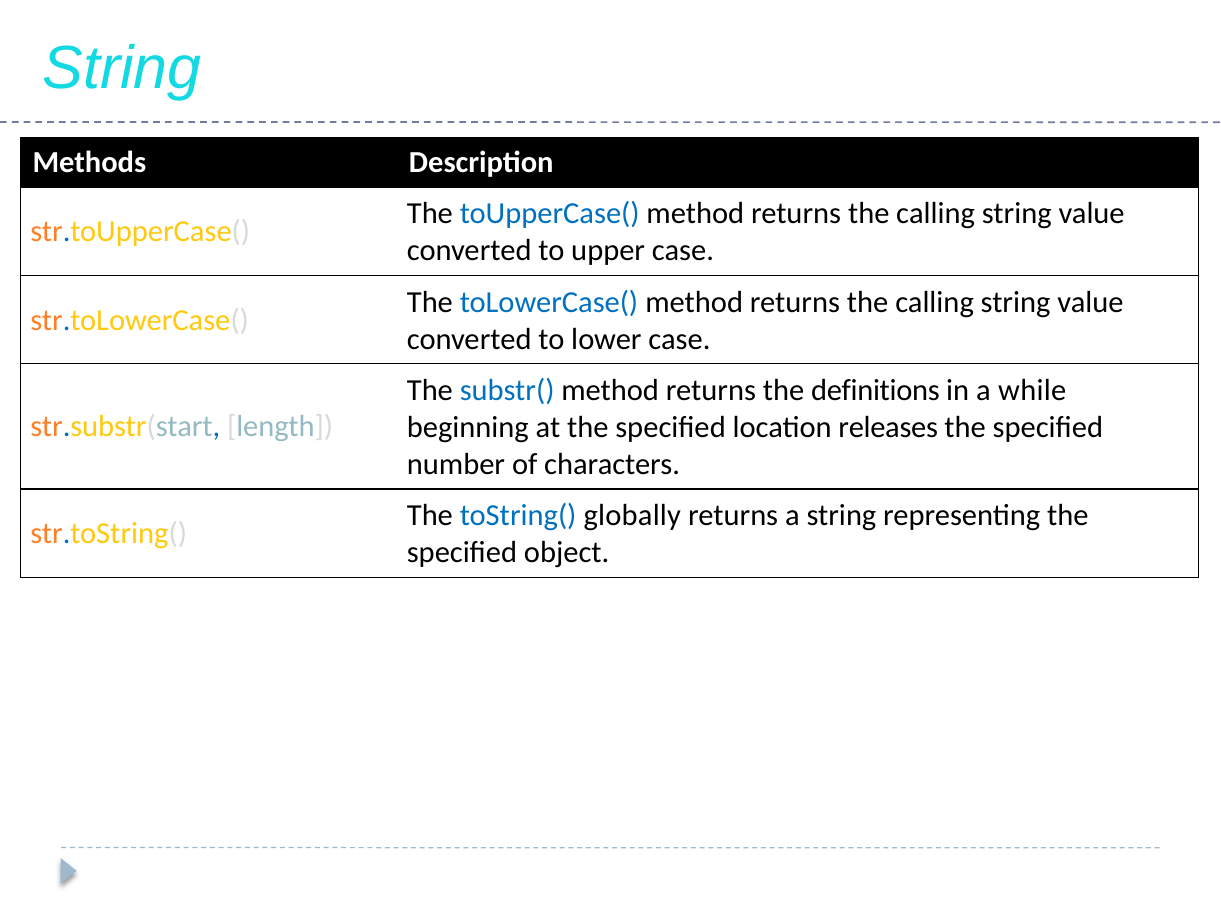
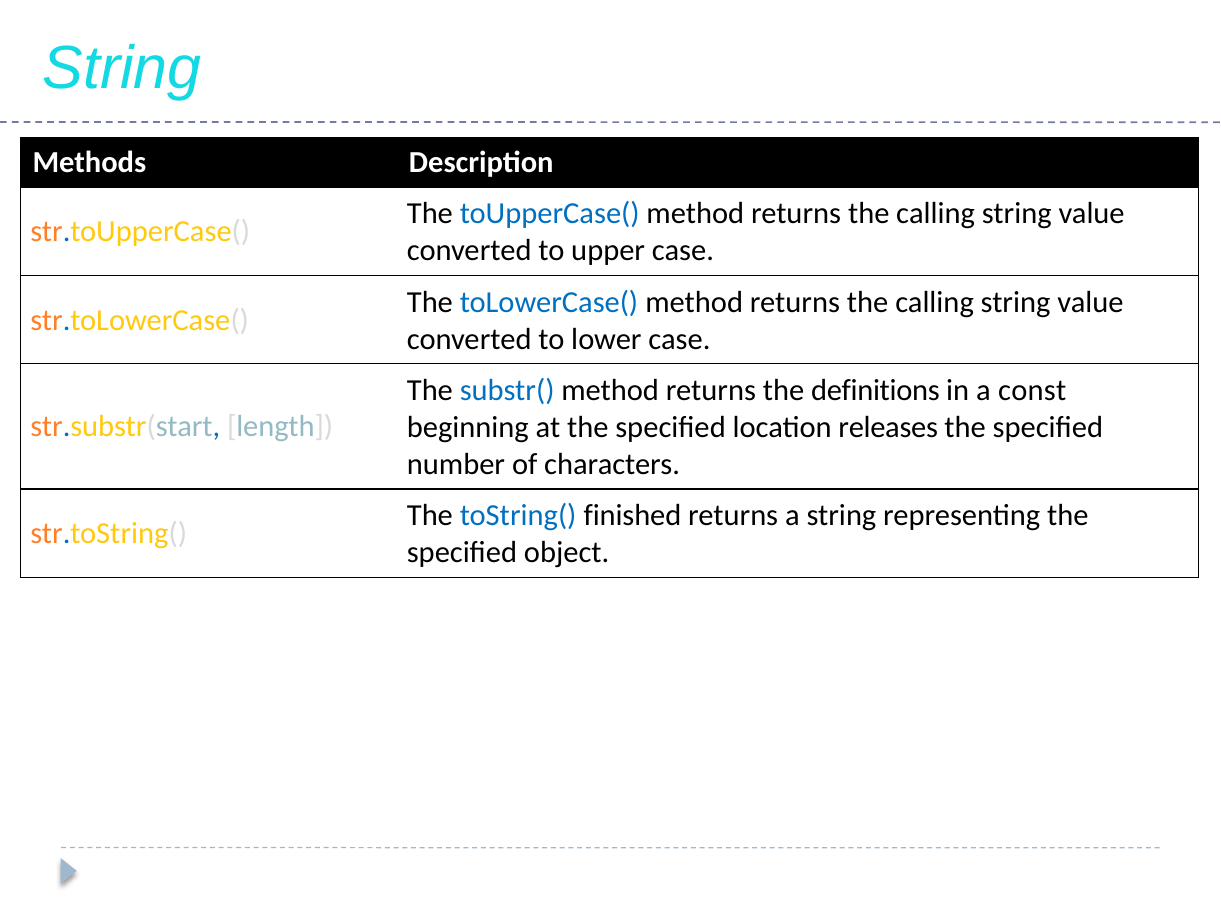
while: while -> const
globally: globally -> finished
